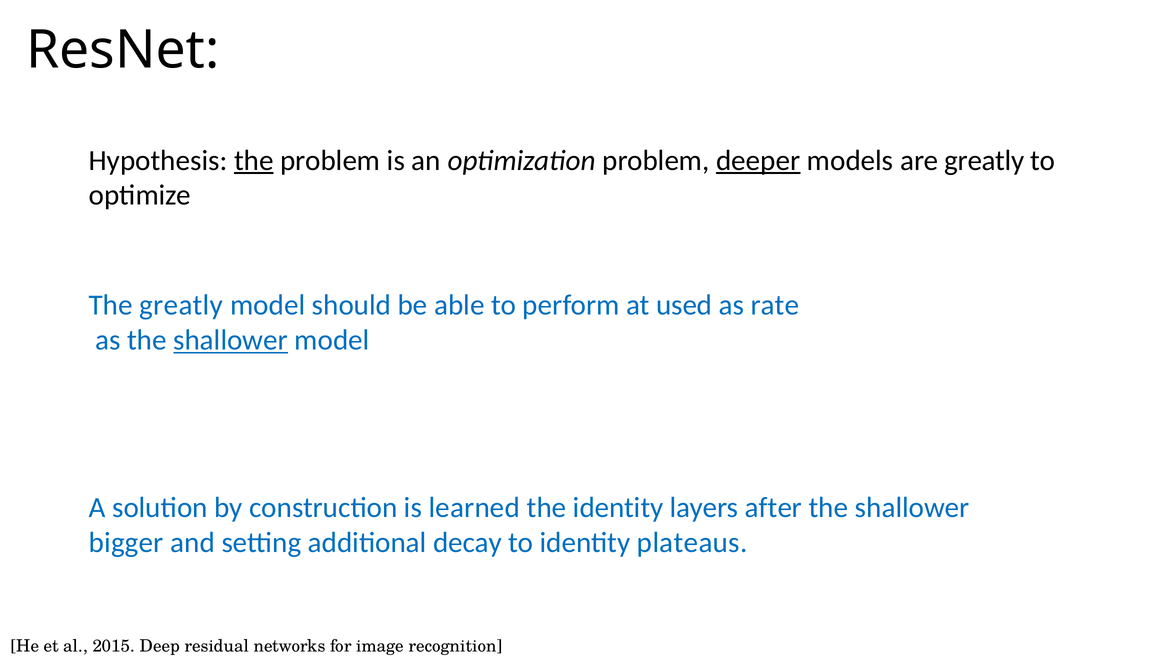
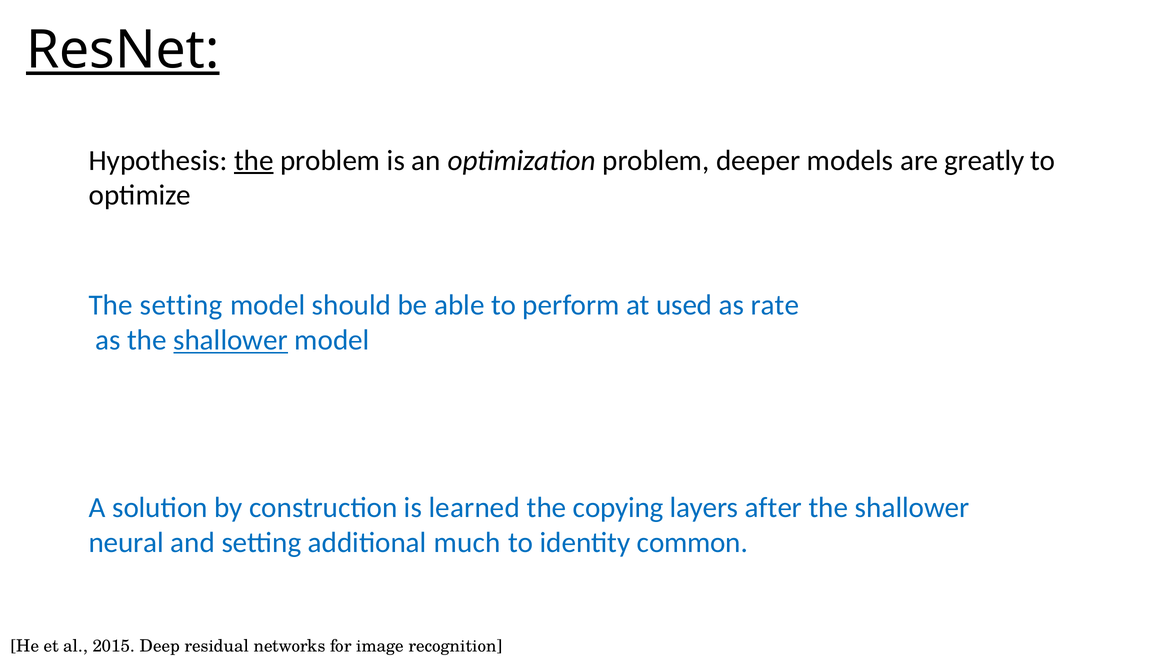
ResNet underline: none -> present
deeper underline: present -> none
The greatly: greatly -> setting
the identity: identity -> copying
bigger: bigger -> neural
decay: decay -> much
plateaus: plateaus -> common
